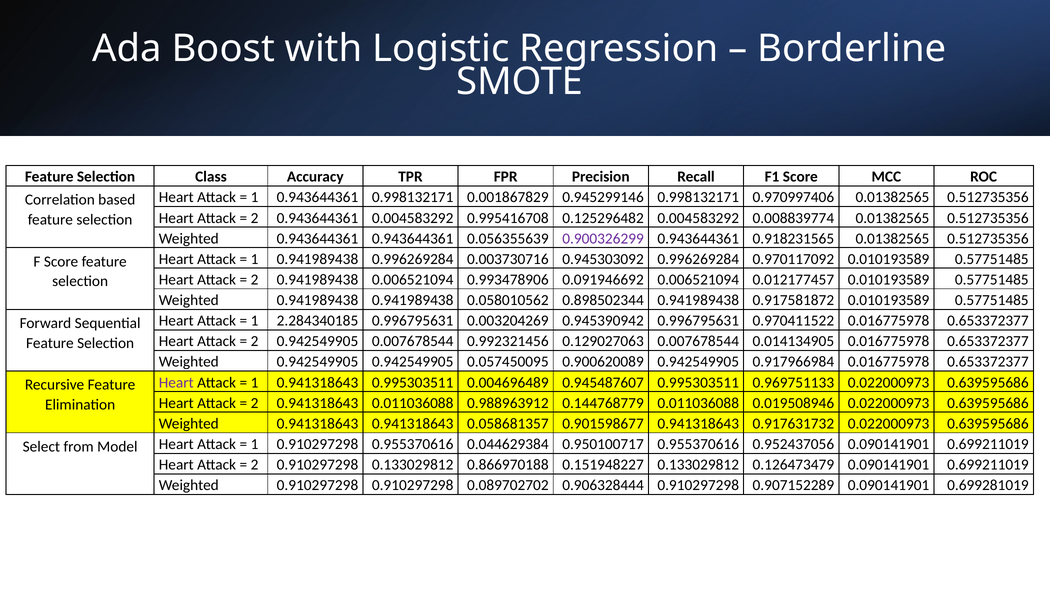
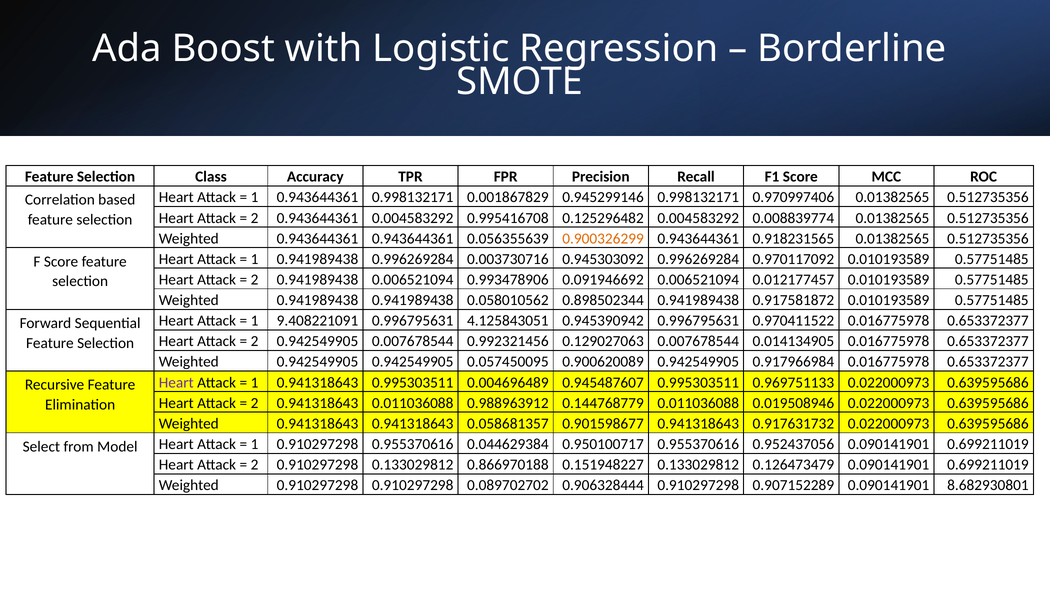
0.900326299 colour: purple -> orange
2.284340185: 2.284340185 -> 9.408221091
0.003204269: 0.003204269 -> 4.125843051
0.699281019: 0.699281019 -> 8.682930801
